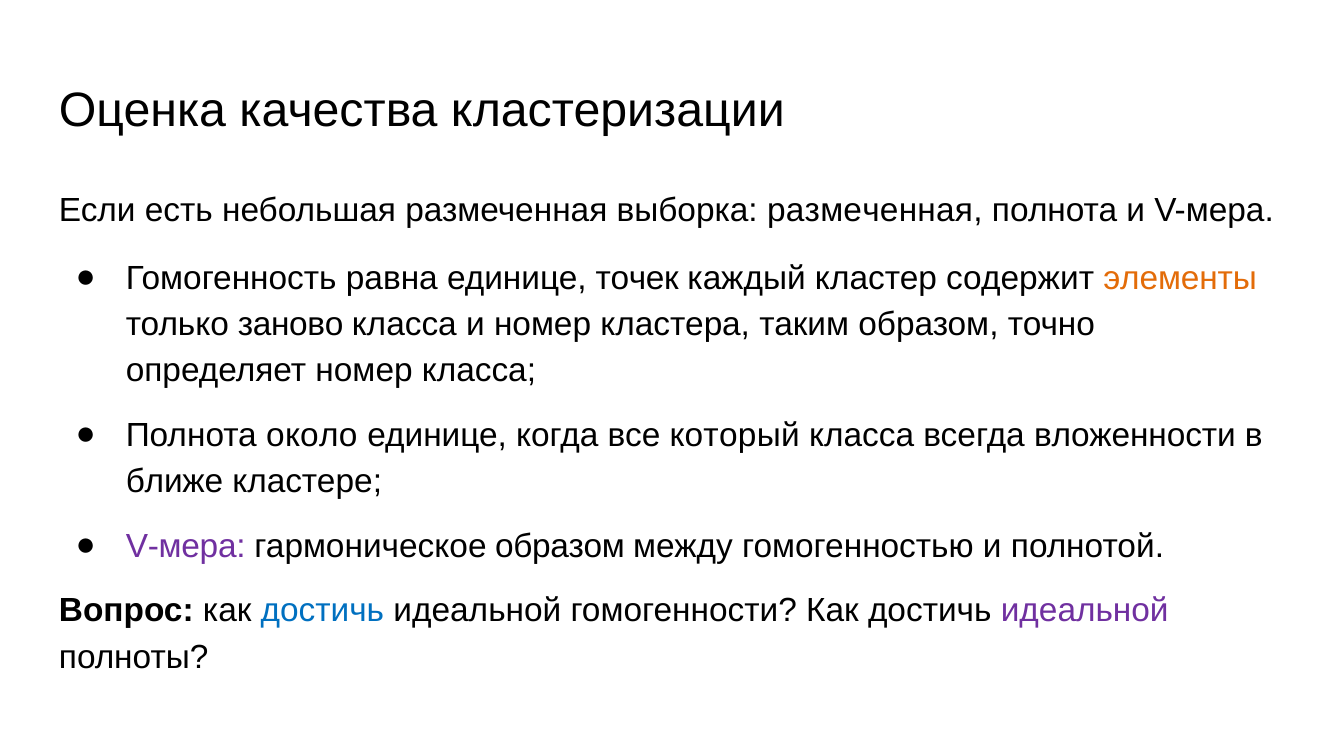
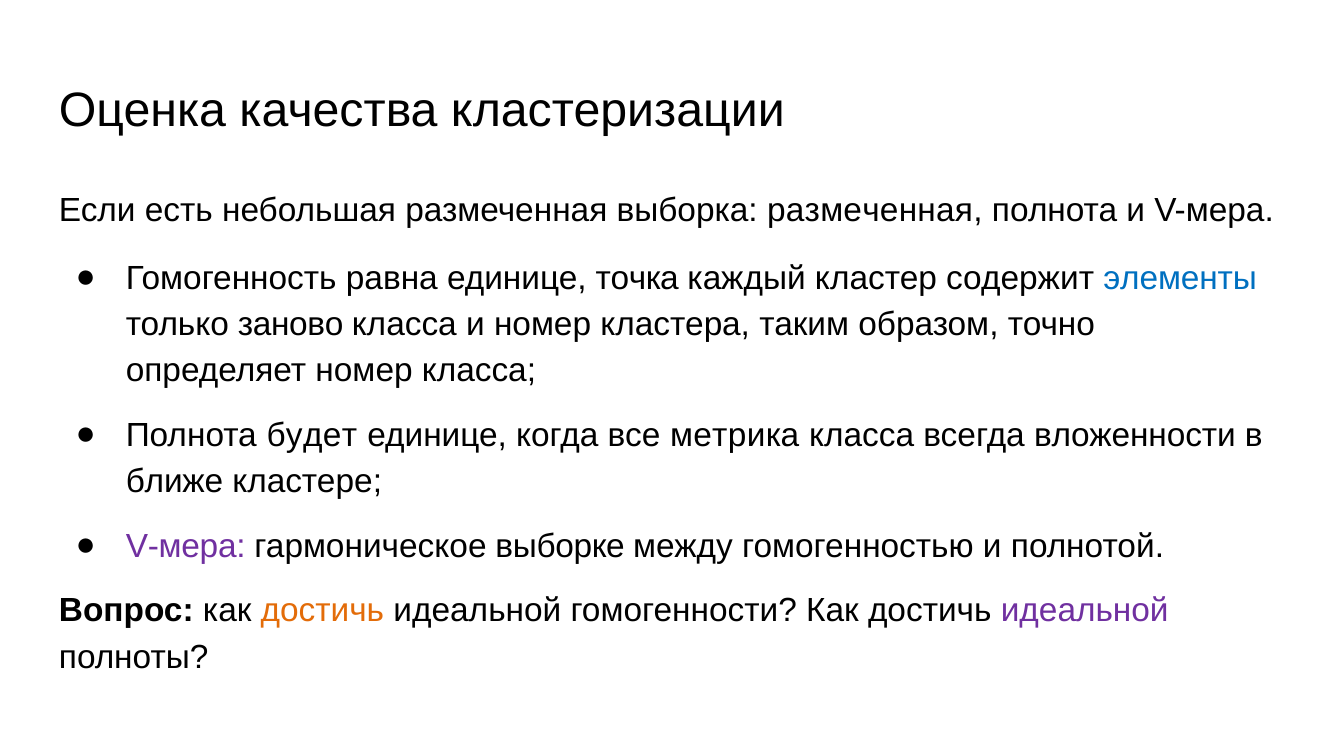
точек: точек -> точка
элементы colour: orange -> blue
около: около -> будет
который: который -> метрика
гармоническое образом: образом -> выборке
достичь at (322, 611) colour: blue -> orange
